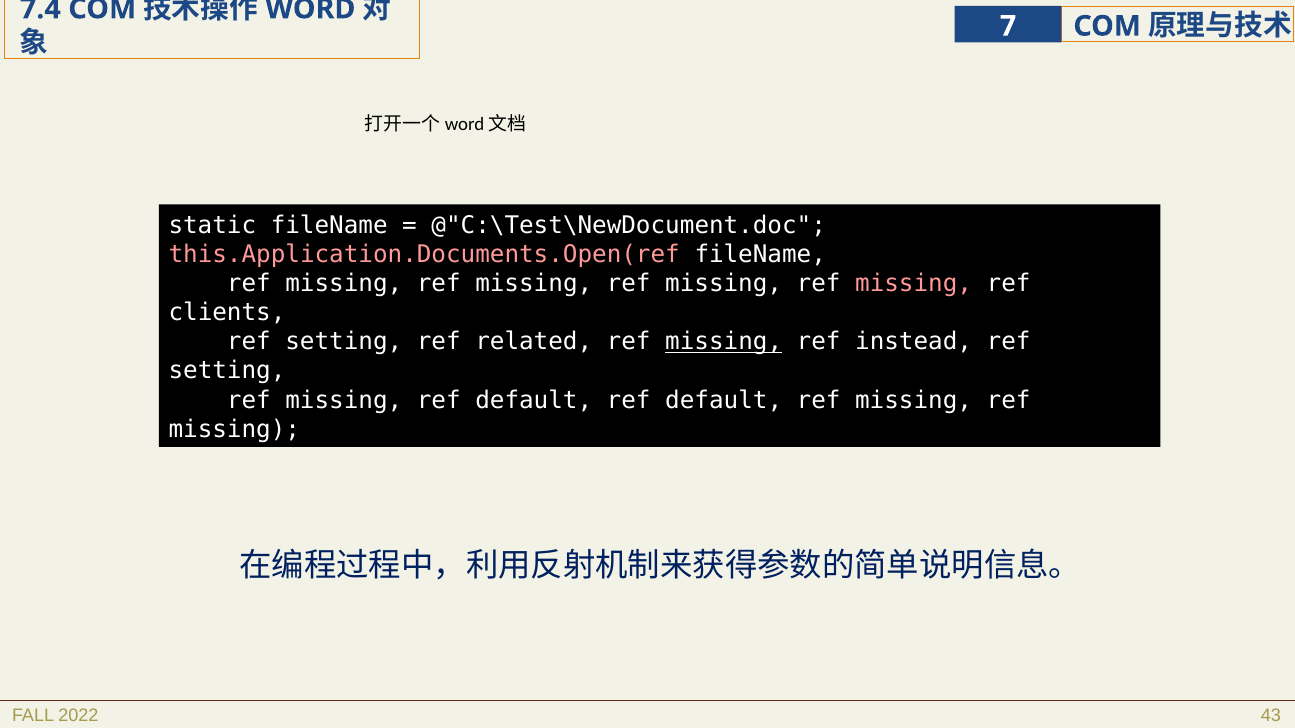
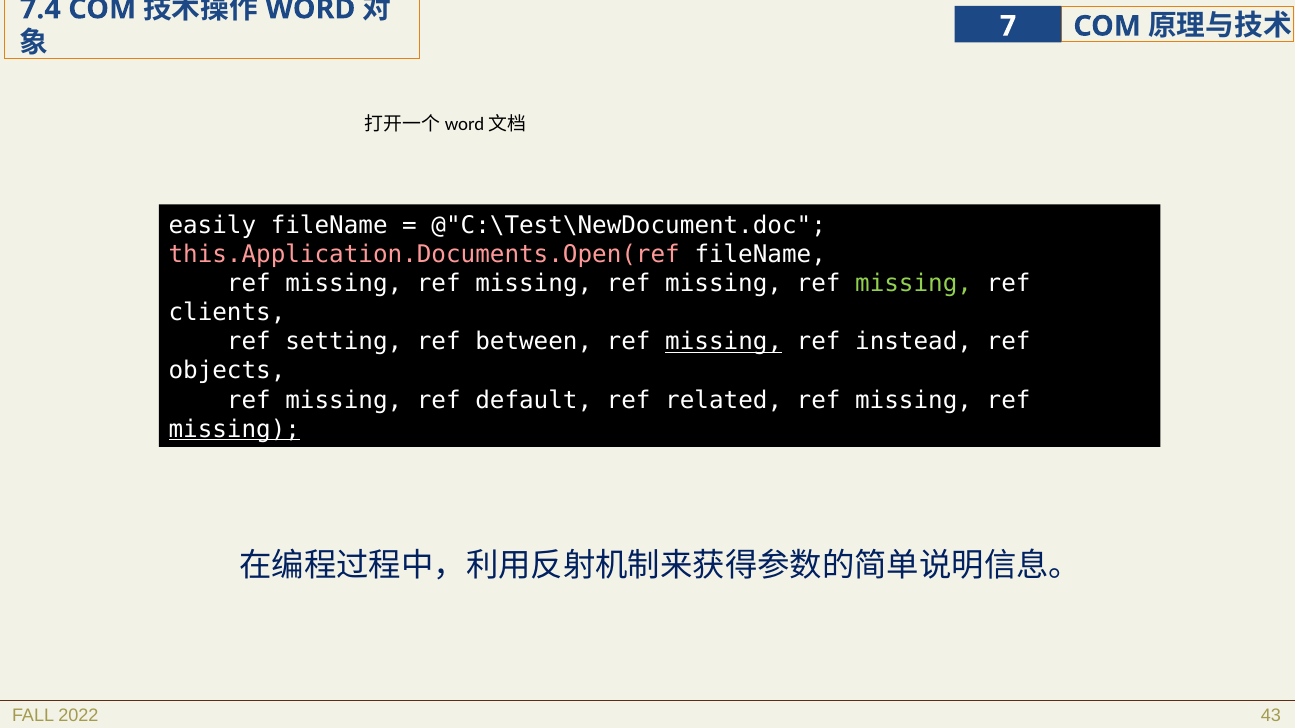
static: static -> easily
missing at (914, 284) colour: pink -> light green
related: related -> between
setting at (227, 371): setting -> objects
default at (724, 400): default -> related
missing at (234, 429) underline: none -> present
